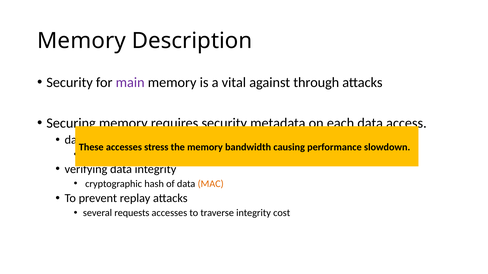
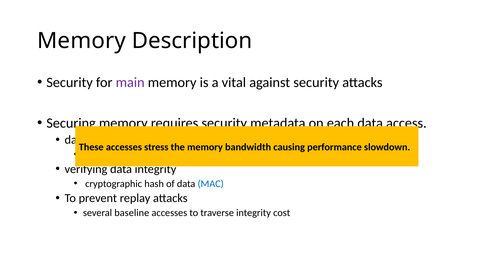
against through: through -> security
MAC colour: orange -> blue
requests: requests -> baseline
